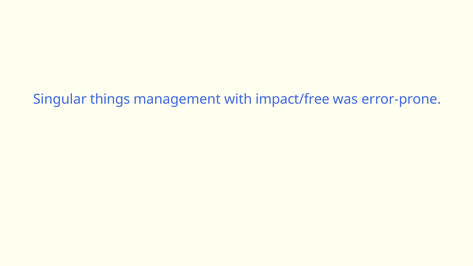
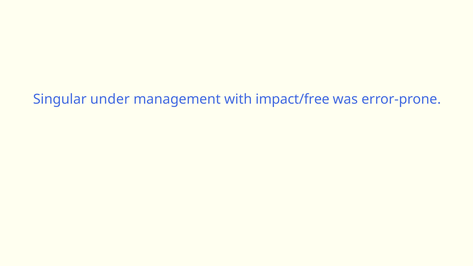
things: things -> under
